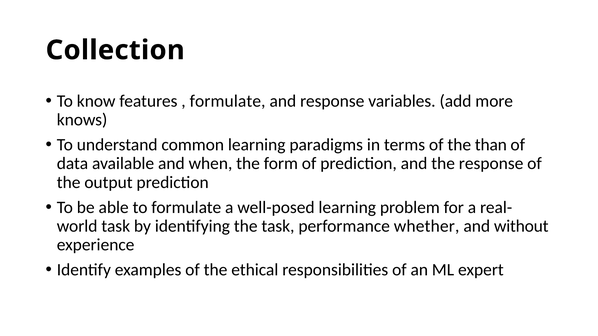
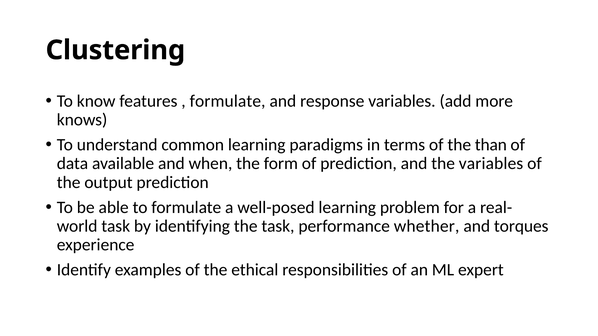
Collection: Collection -> Clustering
the response: response -> variables
without: without -> torques
